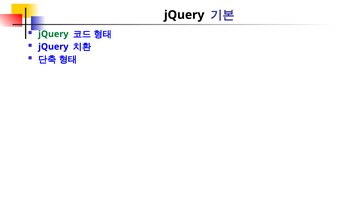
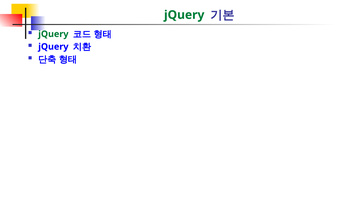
jQuery at (184, 15) colour: black -> green
